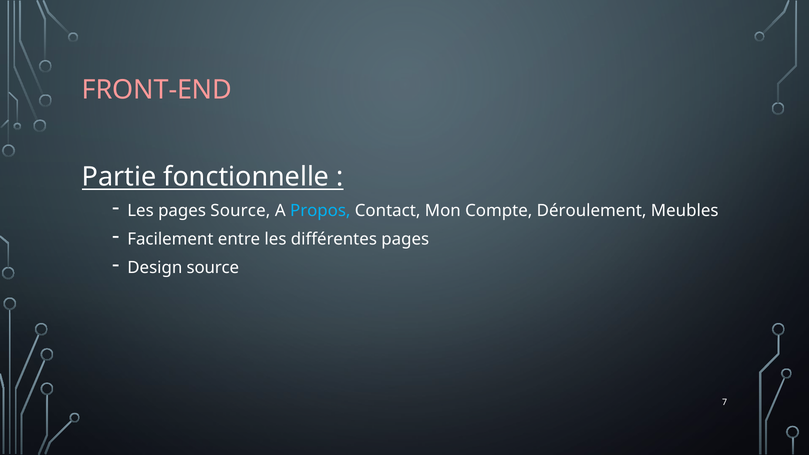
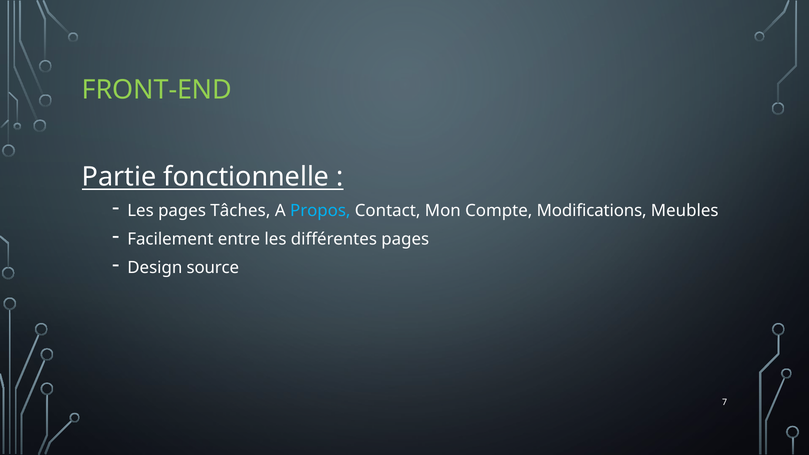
FRONT-END colour: pink -> light green
pages Source: Source -> Tâches
Déroulement: Déroulement -> Modifications
